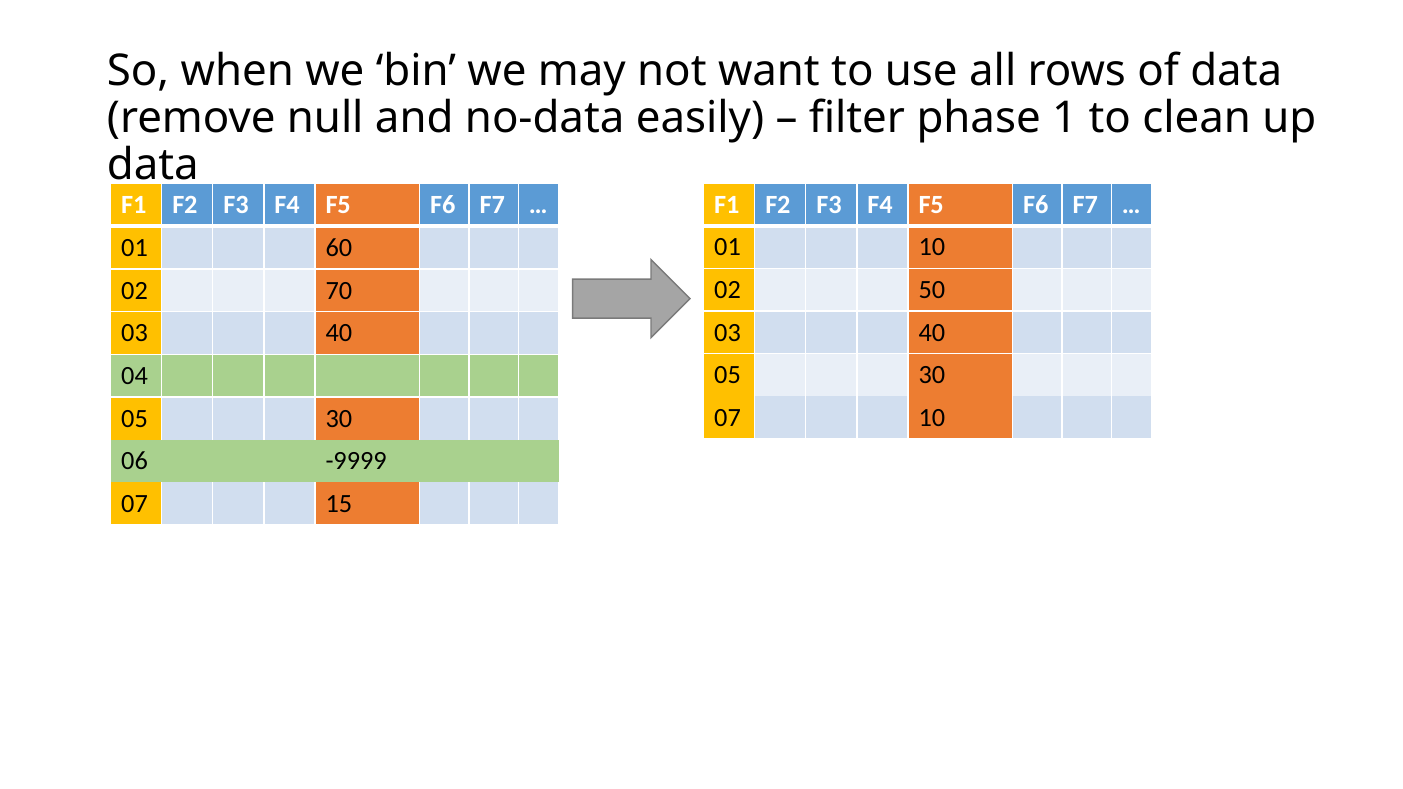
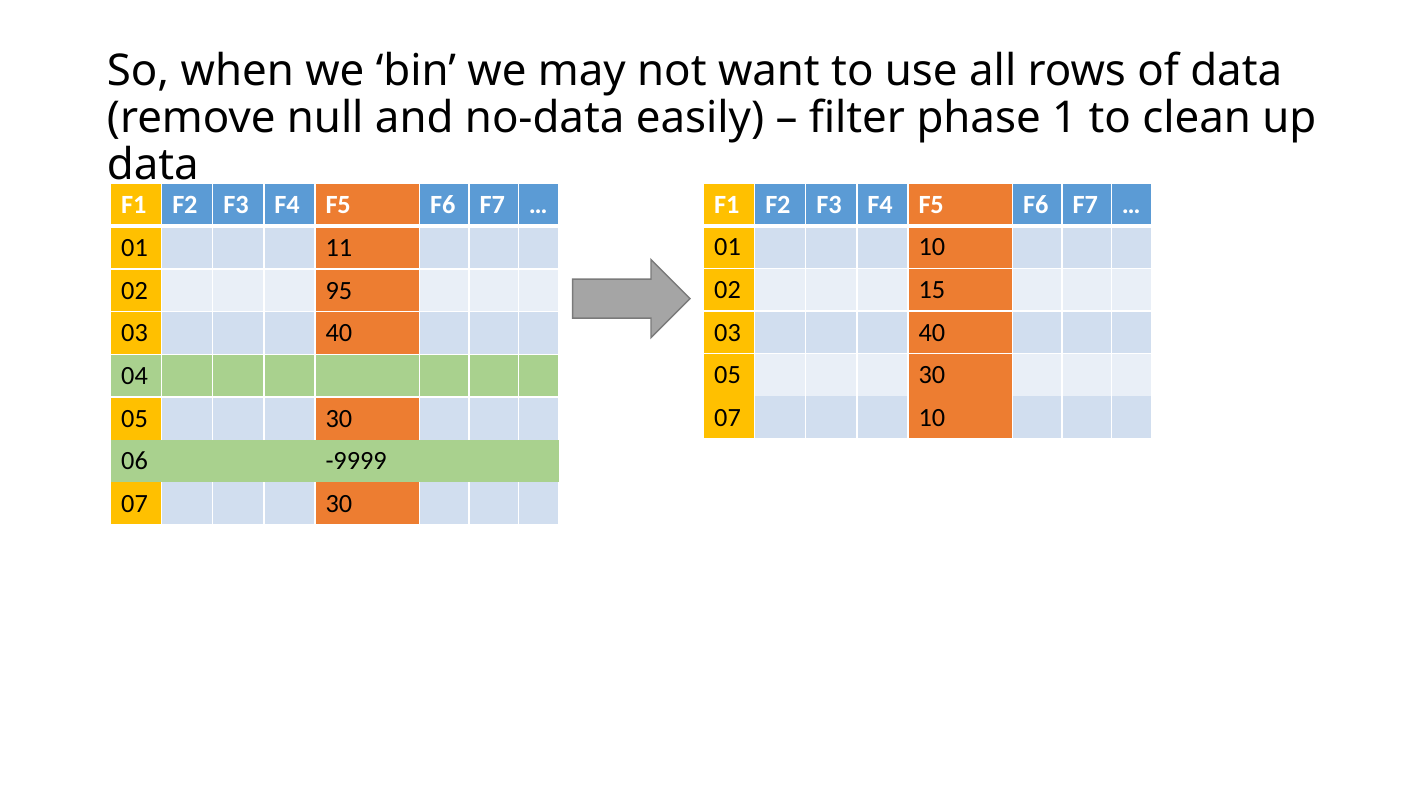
60: 60 -> 11
50: 50 -> 15
70: 70 -> 95
07 15: 15 -> 30
